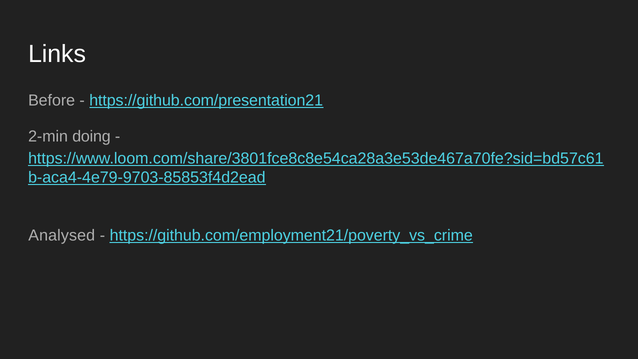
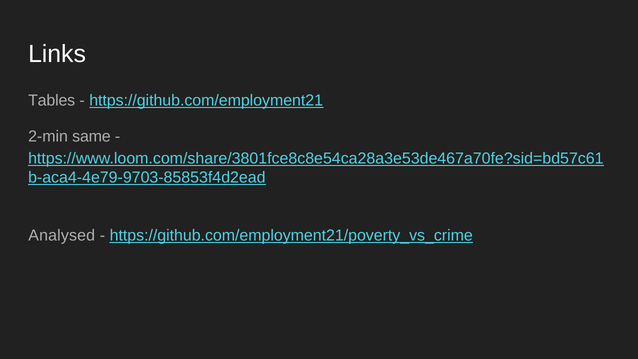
Before: Before -> Tables
https://github.com/presentation21: https://github.com/presentation21 -> https://github.com/employment21
doing: doing -> same
